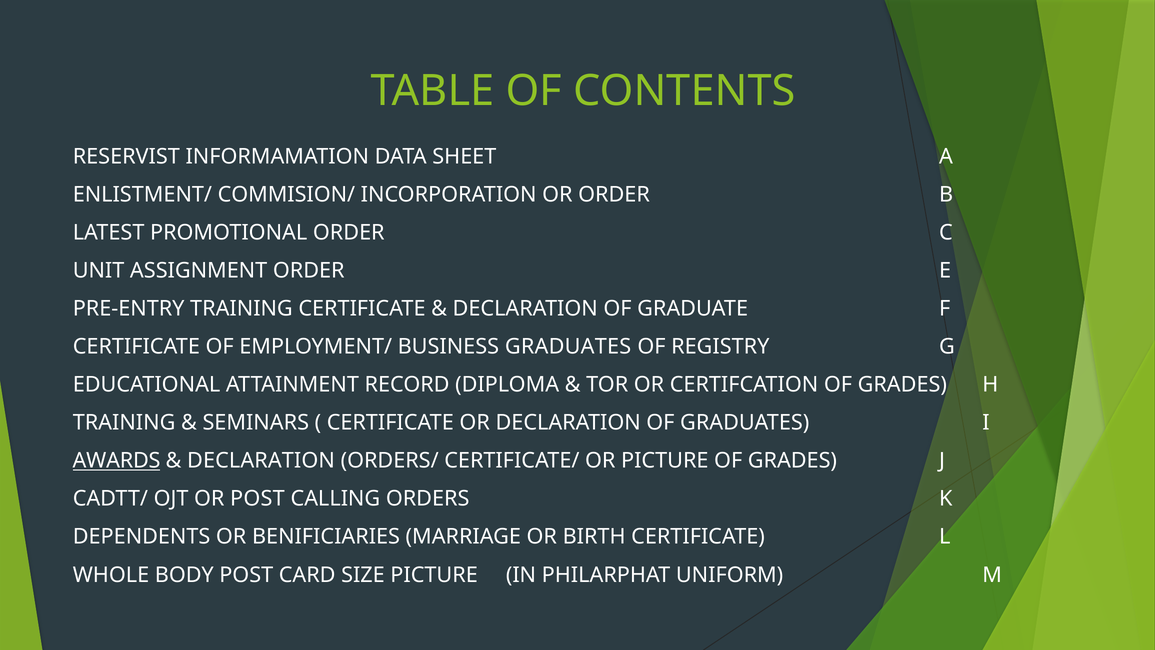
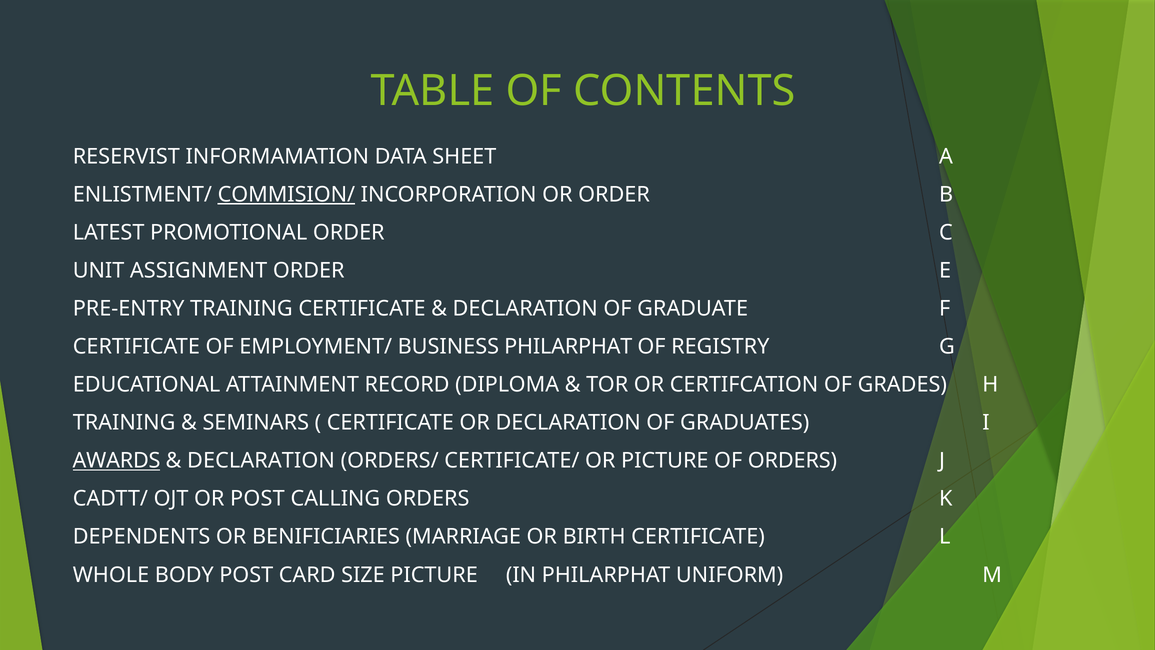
COMMISION/ underline: none -> present
BUSINESS GRADUATES: GRADUATES -> PHILARPHAT
PICTURE OF GRADES: GRADES -> ORDERS
